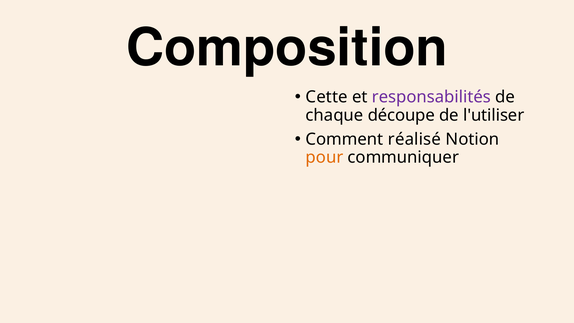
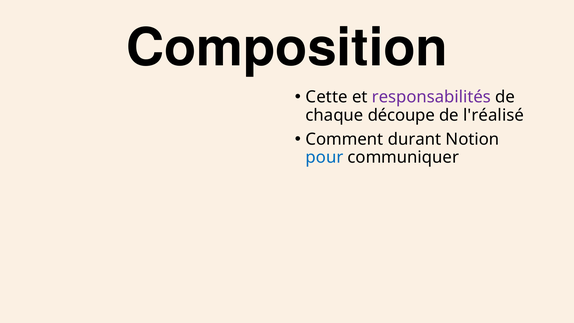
l'utiliser: l'utiliser -> l'réalisé
réalisé: réalisé -> durant
pour colour: orange -> blue
